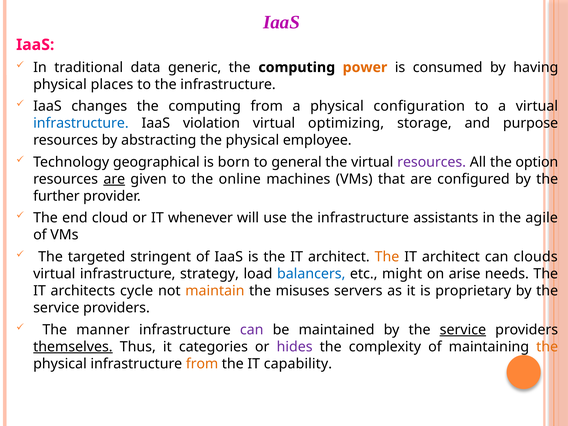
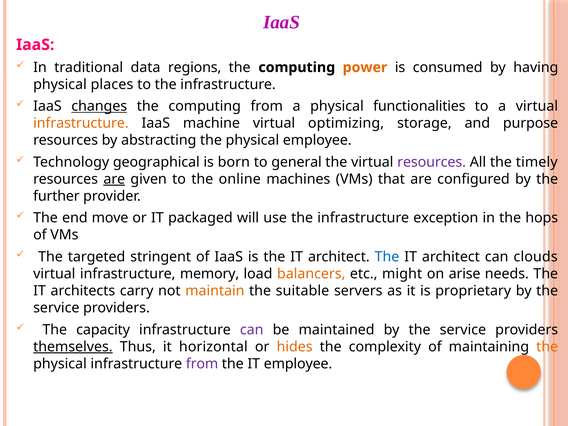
generic: generic -> regions
changes underline: none -> present
configuration: configuration -> functionalities
infrastructure at (81, 123) colour: blue -> orange
violation: violation -> machine
option: option -> timely
cloud: cloud -> move
whenever: whenever -> packaged
assistants: assistants -> exception
agile: agile -> hops
The at (387, 257) colour: orange -> blue
strategy: strategy -> memory
balancers colour: blue -> orange
cycle: cycle -> carry
misuses: misuses -> suitable
manner: manner -> capacity
service at (463, 330) underline: present -> none
categories: categories -> horizontal
hides colour: purple -> orange
from at (202, 364) colour: orange -> purple
IT capability: capability -> employee
